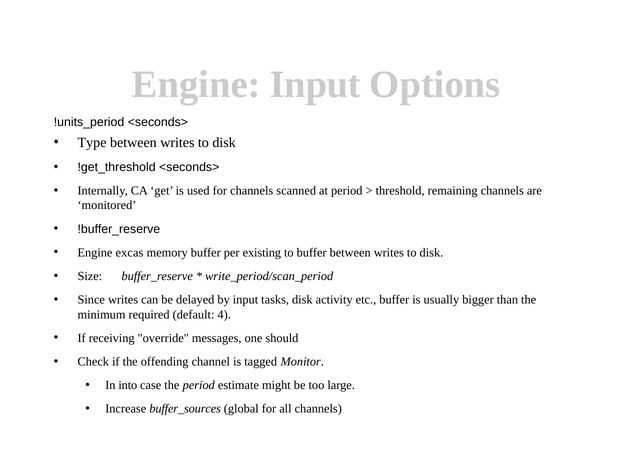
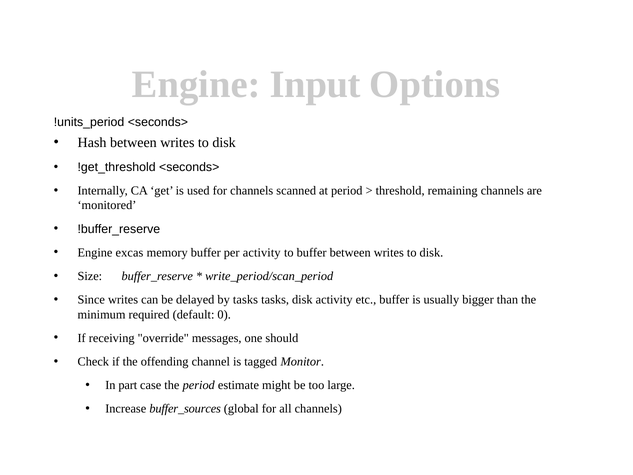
Type: Type -> Hash
per existing: existing -> activity
by input: input -> tasks
4: 4 -> 0
into: into -> part
